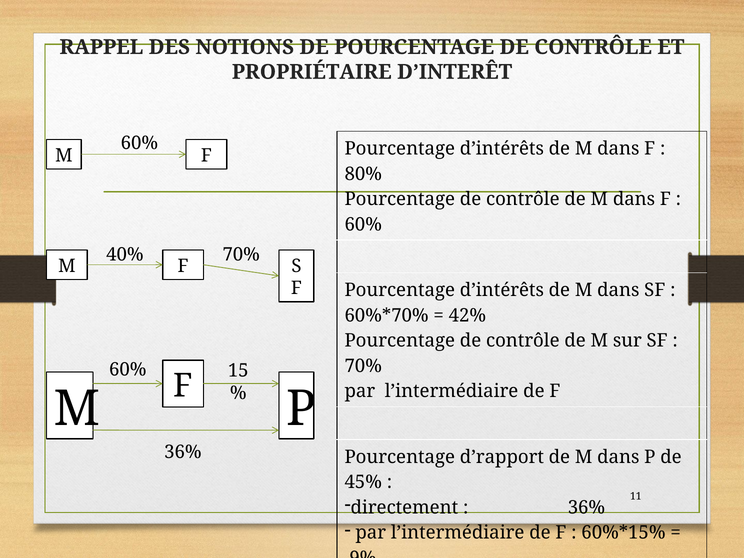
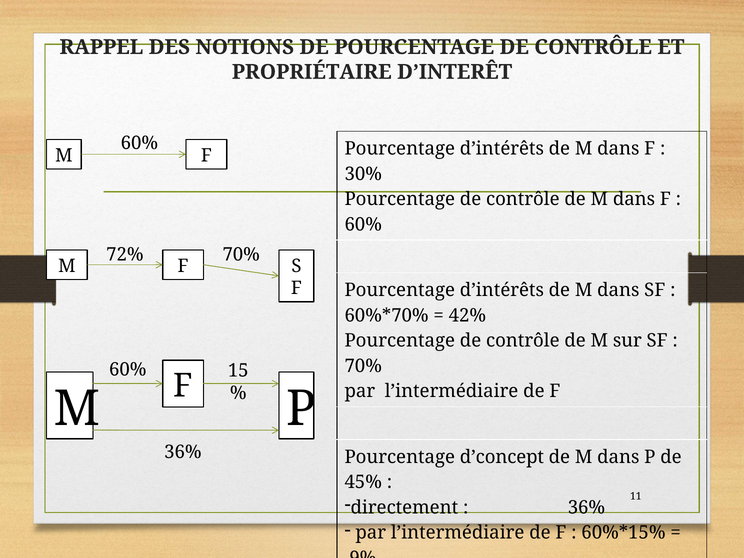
80%: 80% -> 30%
40%: 40% -> 72%
d’rapport: d’rapport -> d’concept
